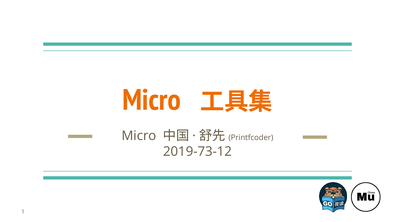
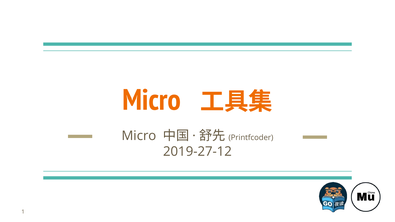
2019-73-12: 2019-73-12 -> 2019-27-12
